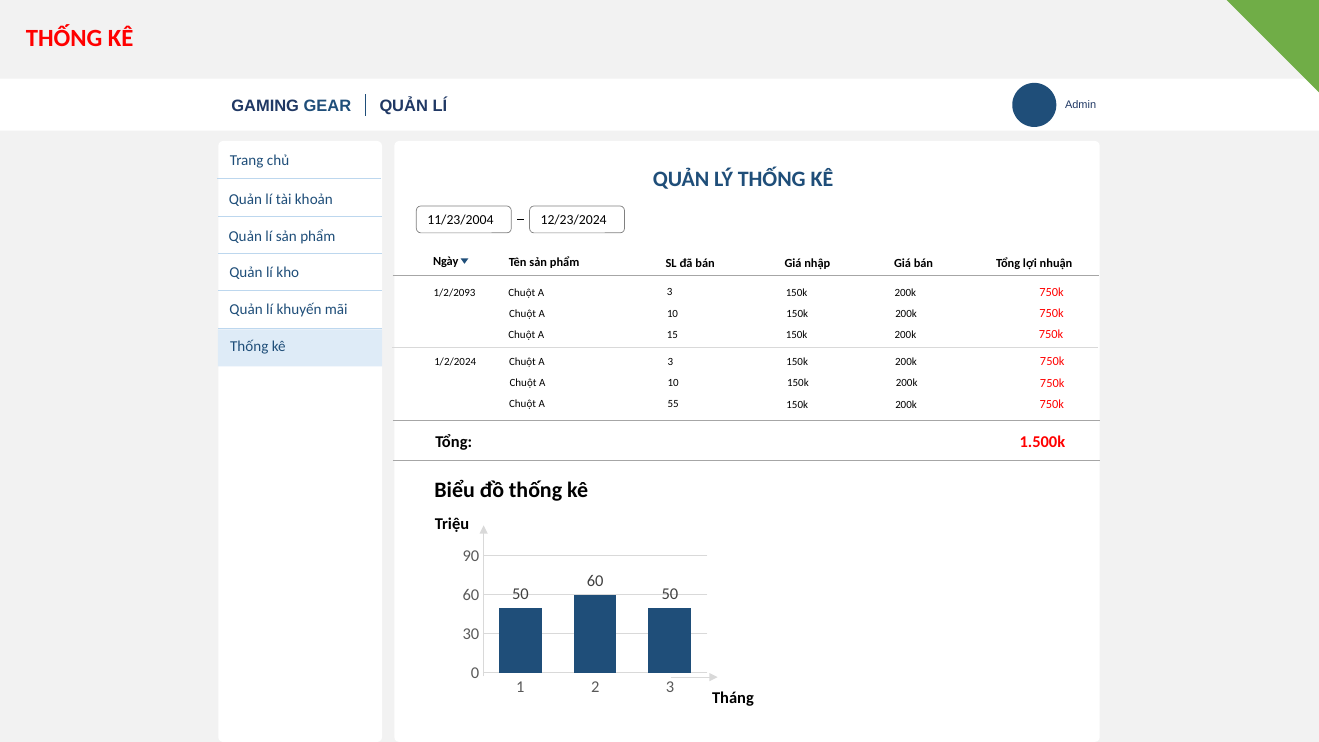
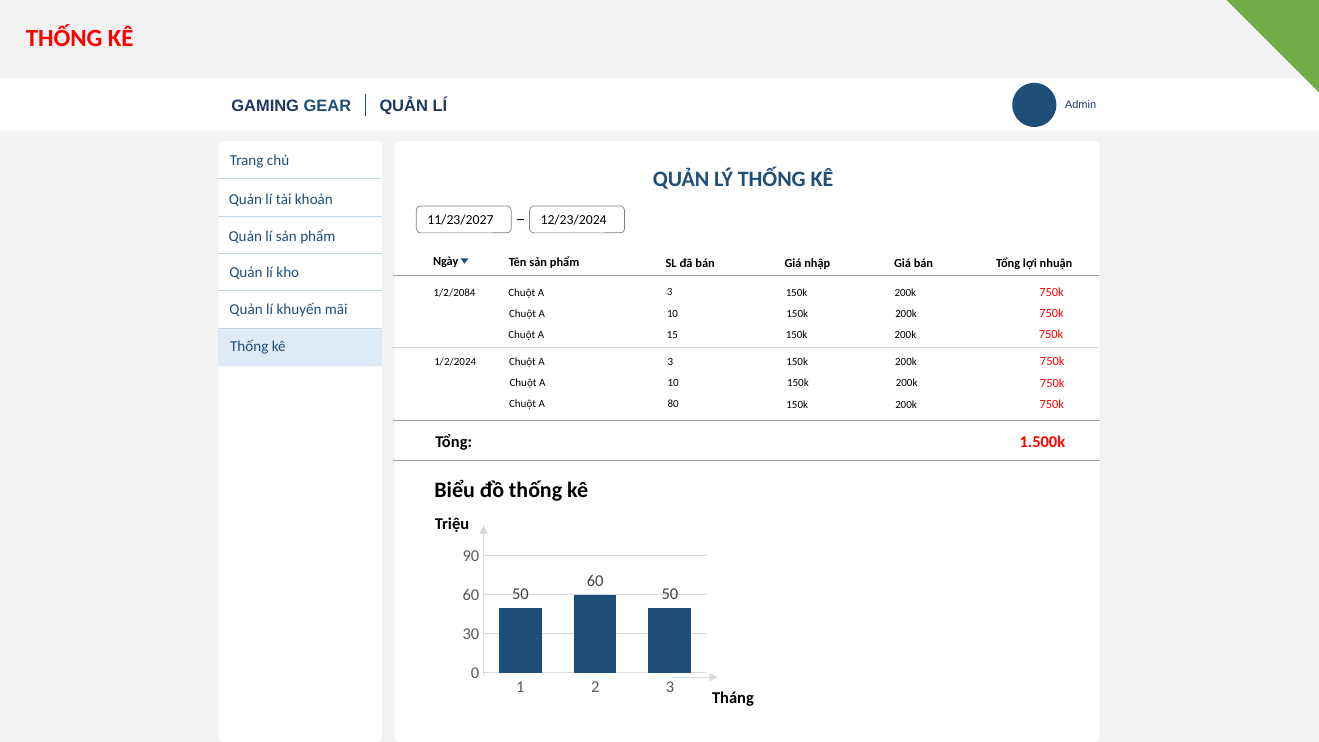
11/23/2004: 11/23/2004 -> 11/23/2027
1/2/2093: 1/2/2093 -> 1/2/2084
55: 55 -> 80
